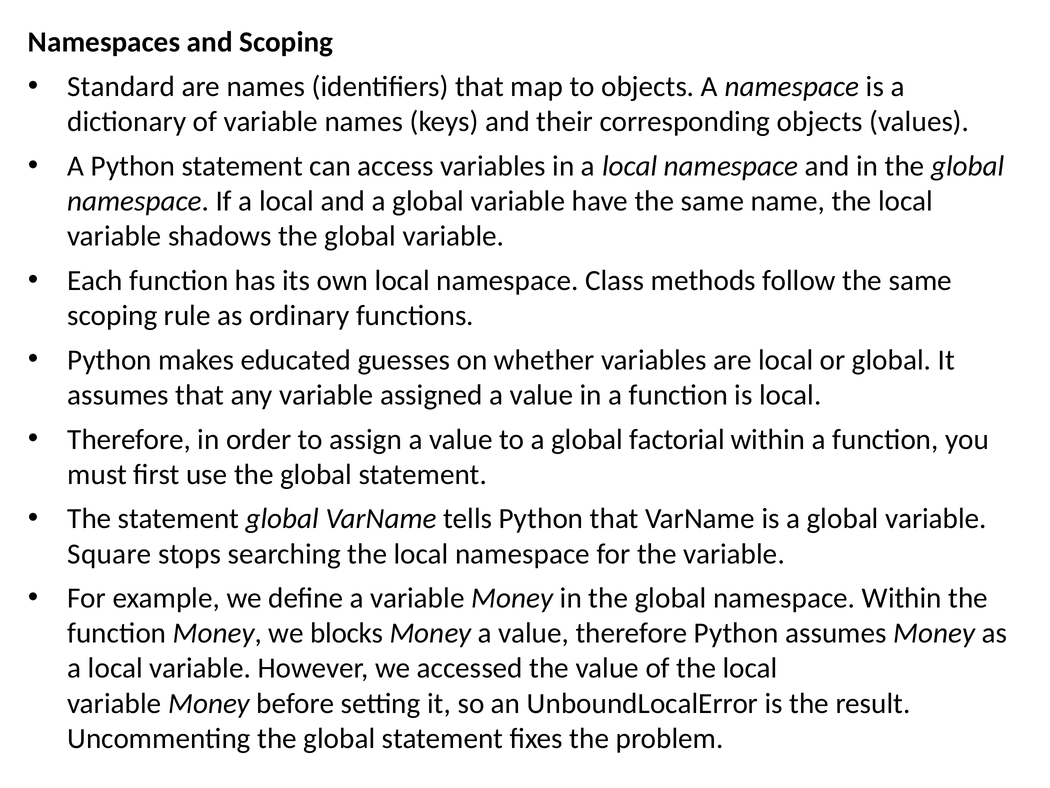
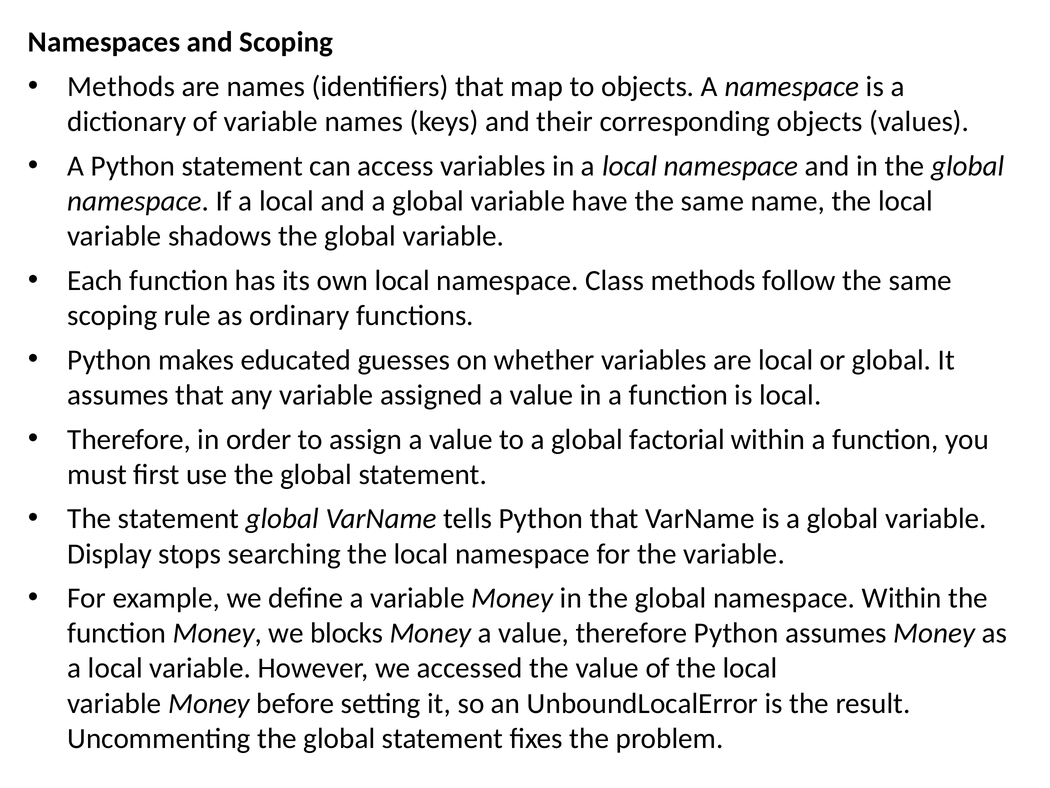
Standard at (121, 87): Standard -> Methods
Square: Square -> Display
